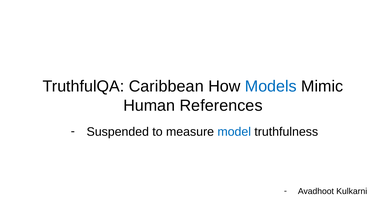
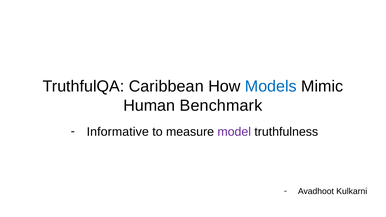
References: References -> Benchmark
Suspended: Suspended -> Informative
model colour: blue -> purple
